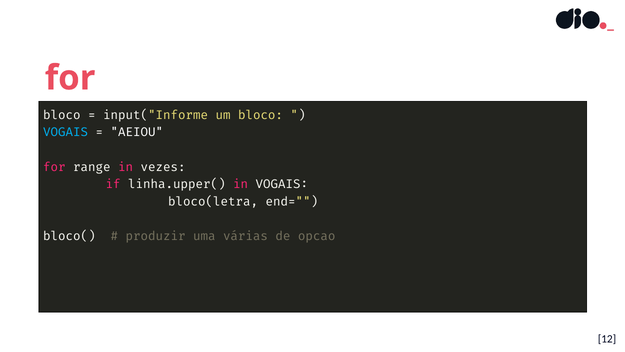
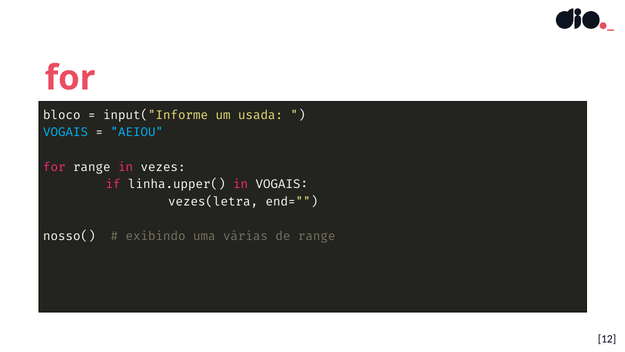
um bloco: bloco -> usada
AEIOU colour: white -> light blue
bloco(letra: bloco(letra -> vezes(letra
bloco(: bloco( -> nosso(
produzir: produzir -> exibindo
de opcao: opcao -> range
